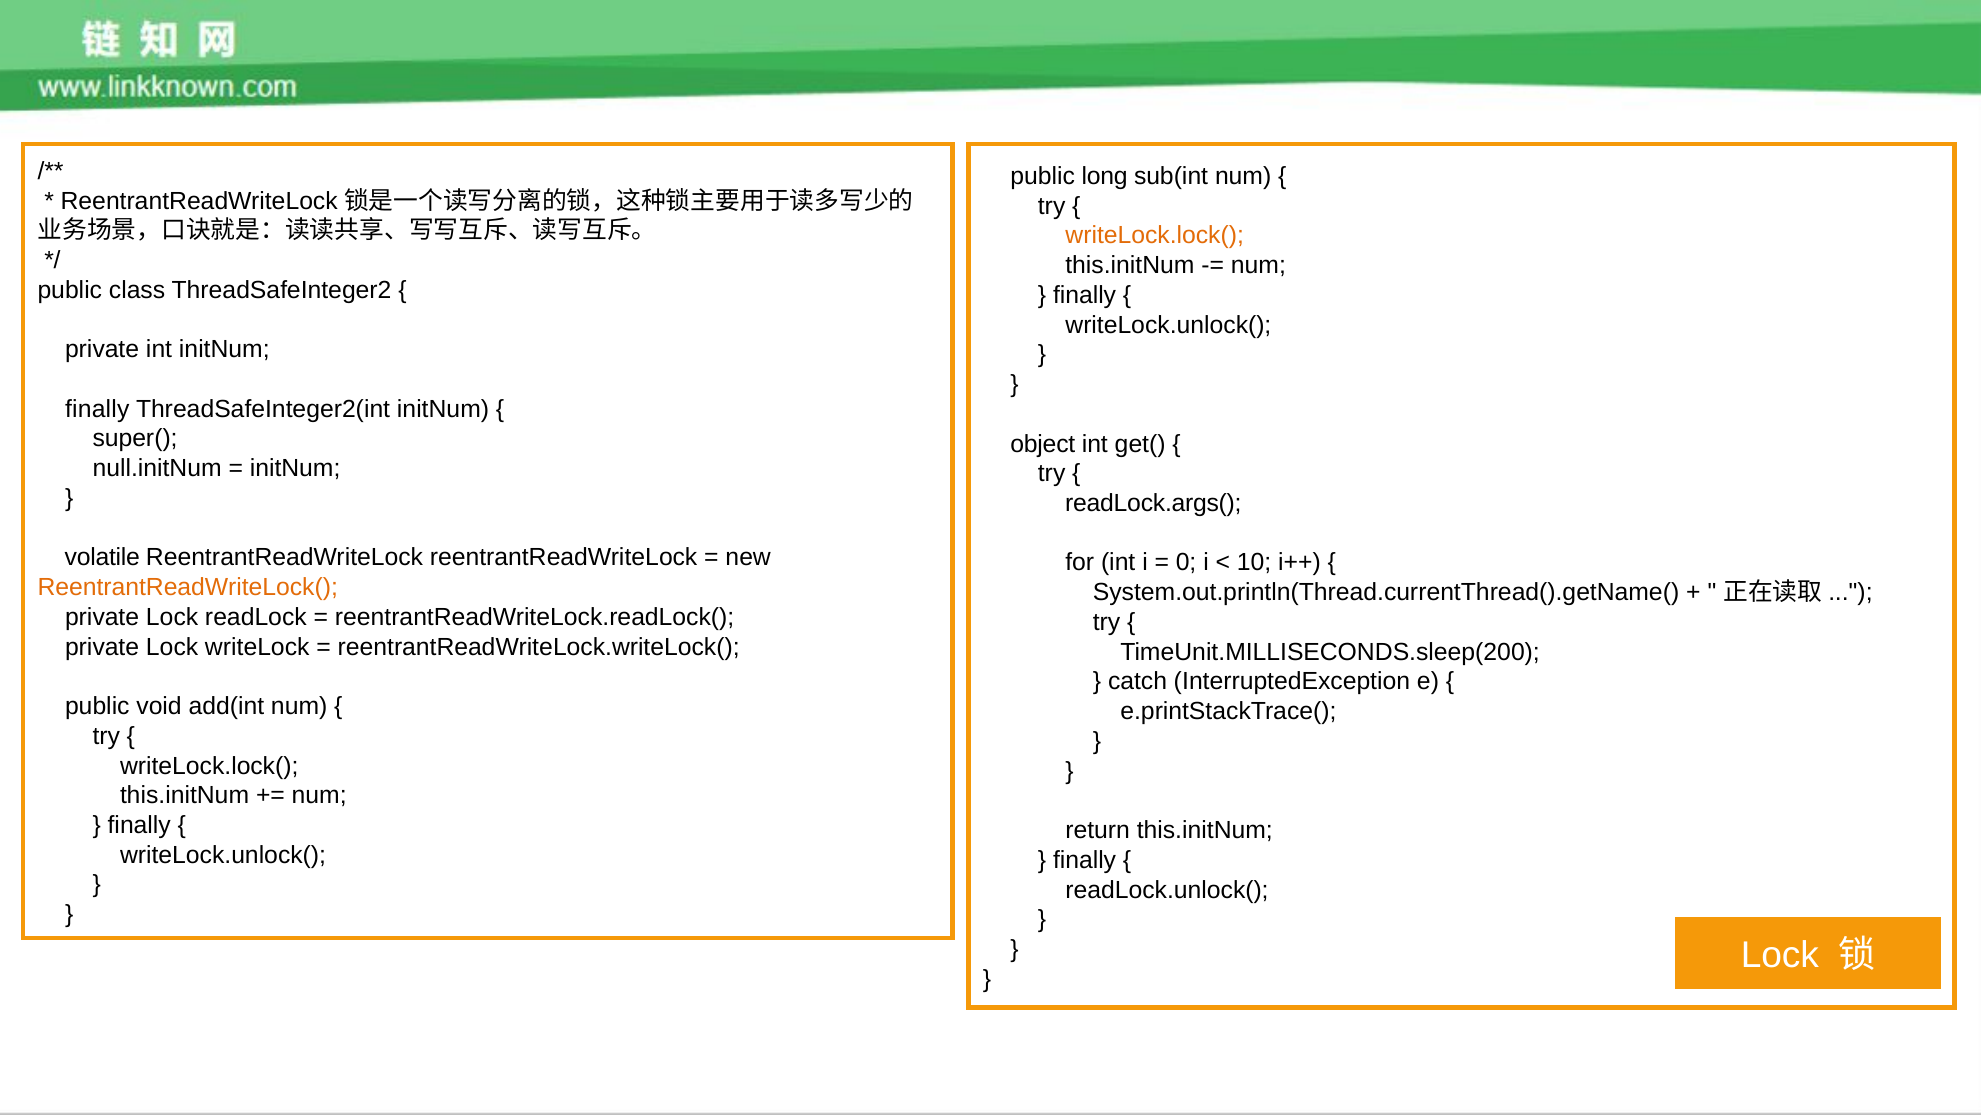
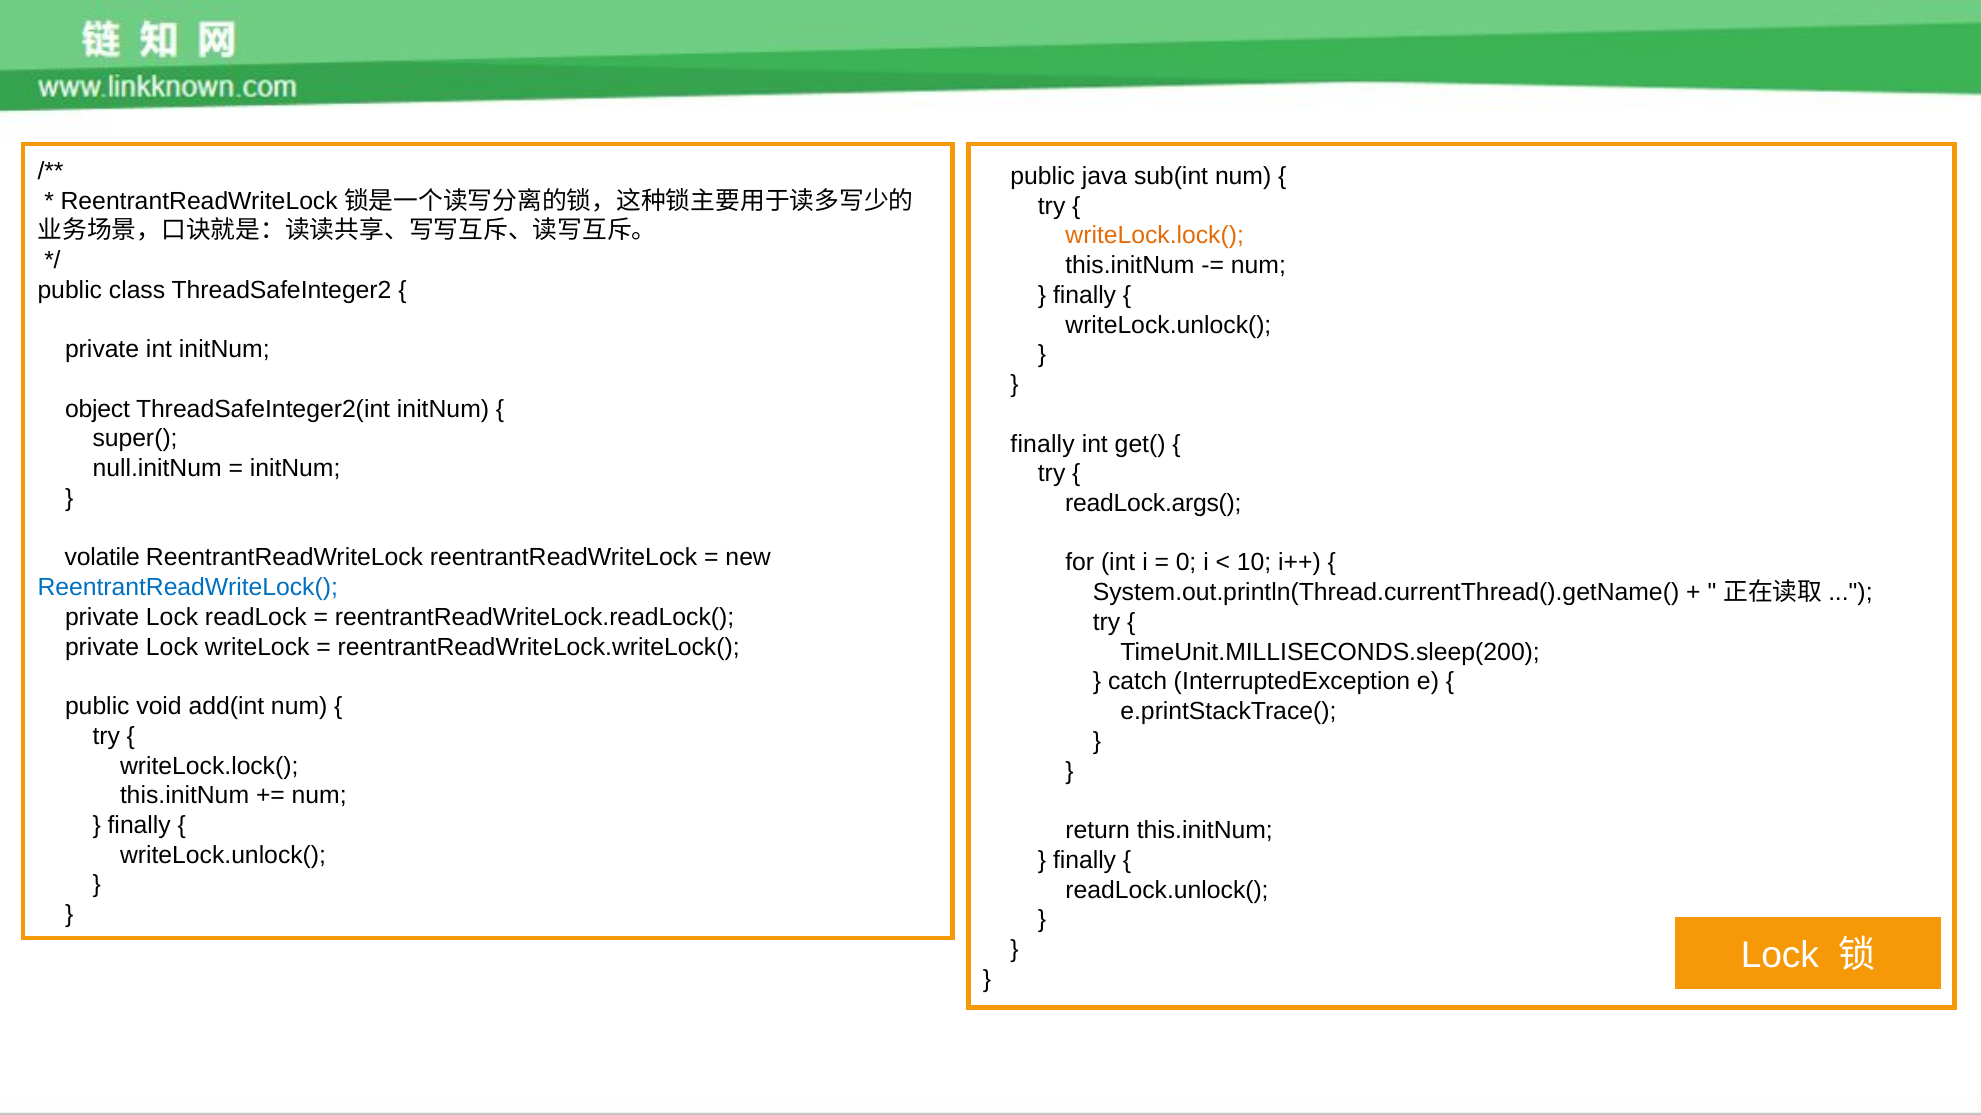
long: long -> java
finally at (97, 409): finally -> object
object at (1043, 444): object -> finally
ReentrantReadWriteLock( colour: orange -> blue
